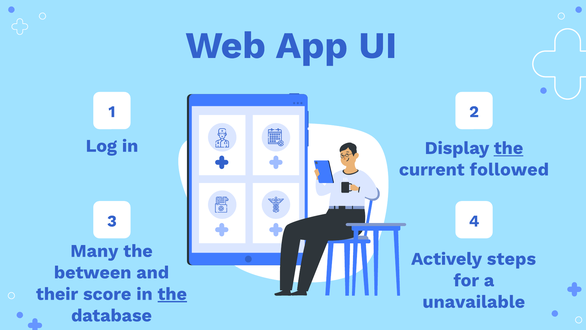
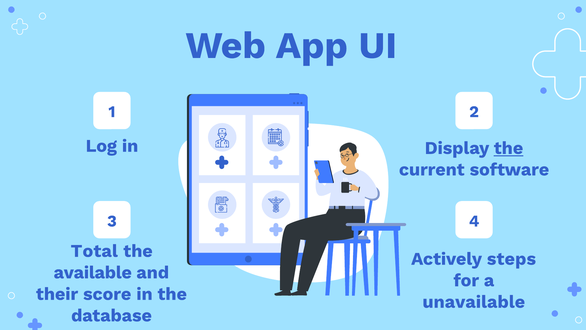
followed: followed -> software
Many: Many -> Total
between: between -> available
the at (172, 294) underline: present -> none
